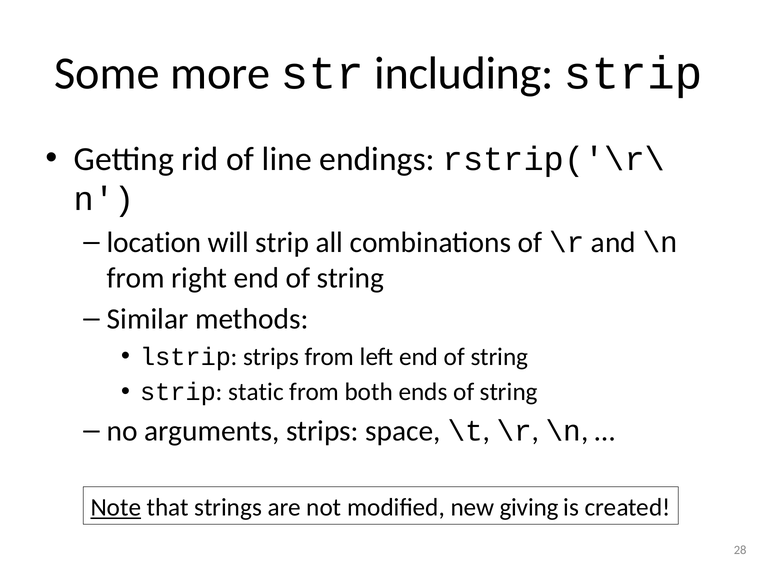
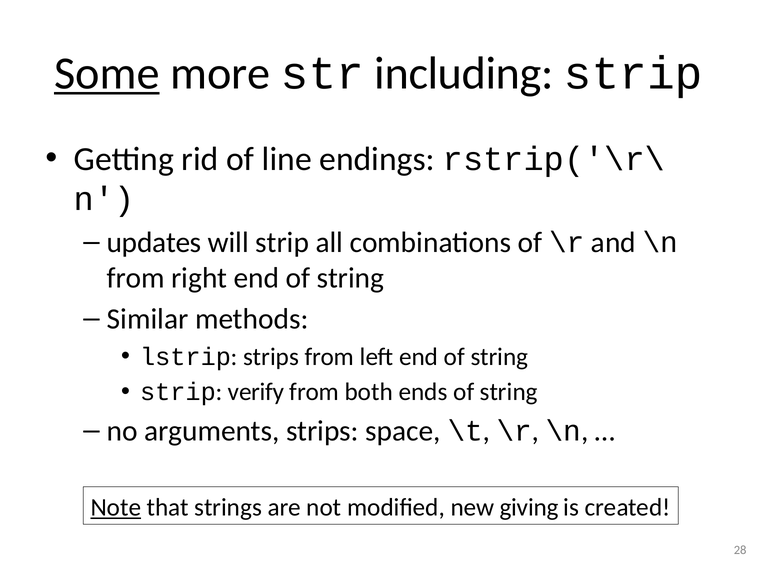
Some underline: none -> present
location: location -> updates
static: static -> verify
